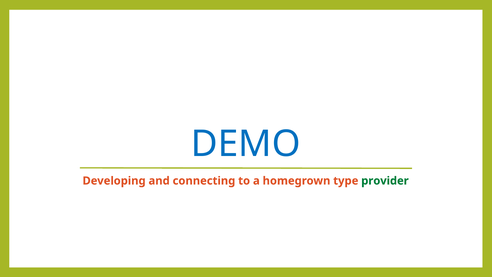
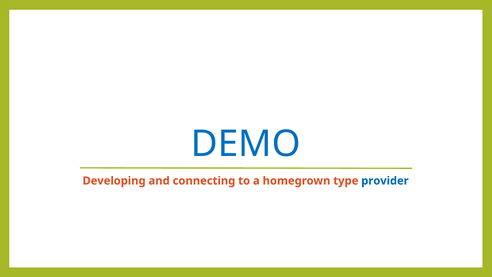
provider colour: green -> blue
